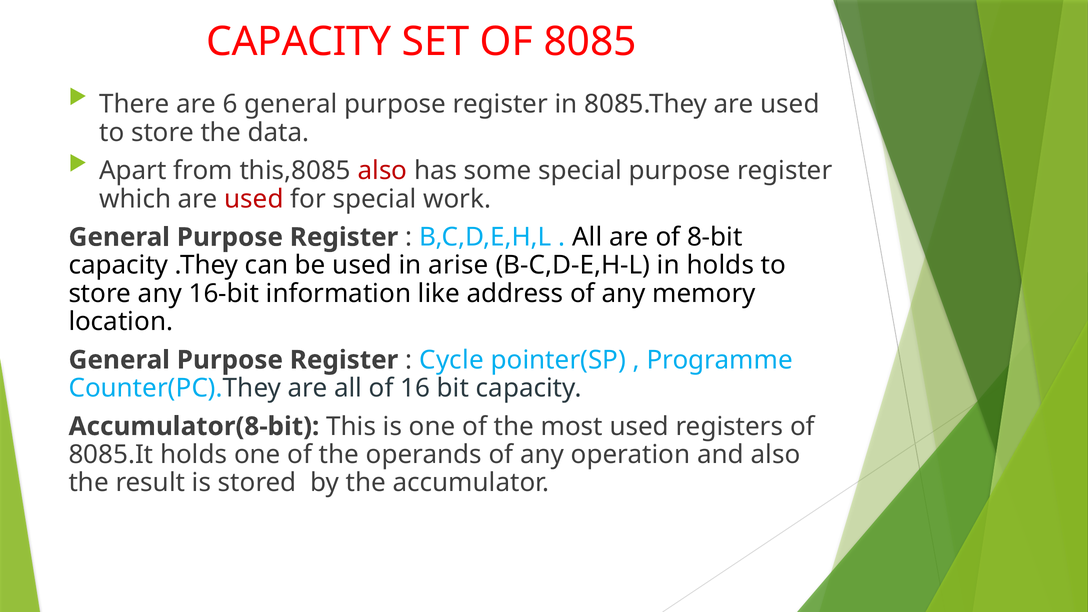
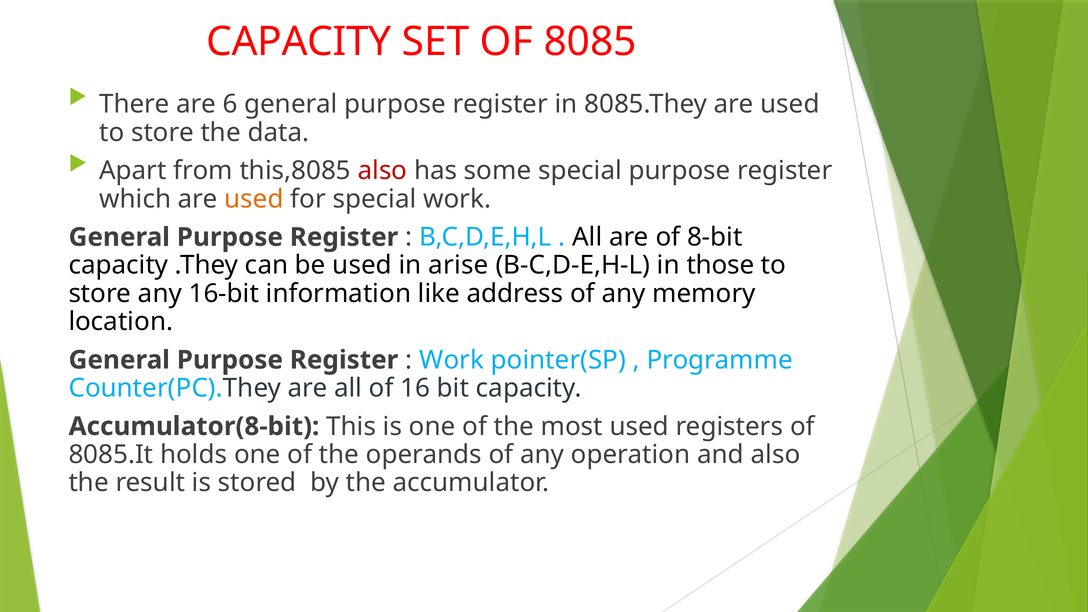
used at (254, 199) colour: red -> orange
in holds: holds -> those
Cycle at (452, 360): Cycle -> Work
